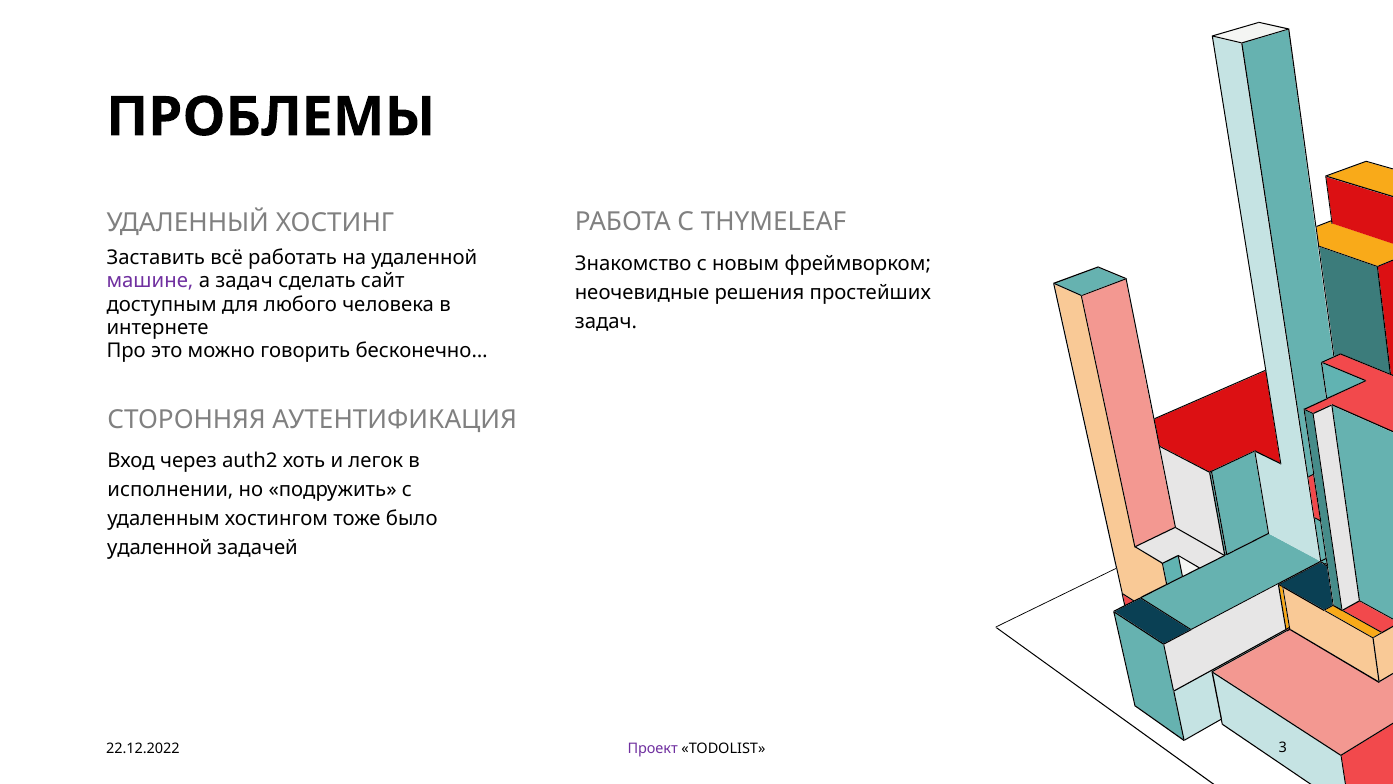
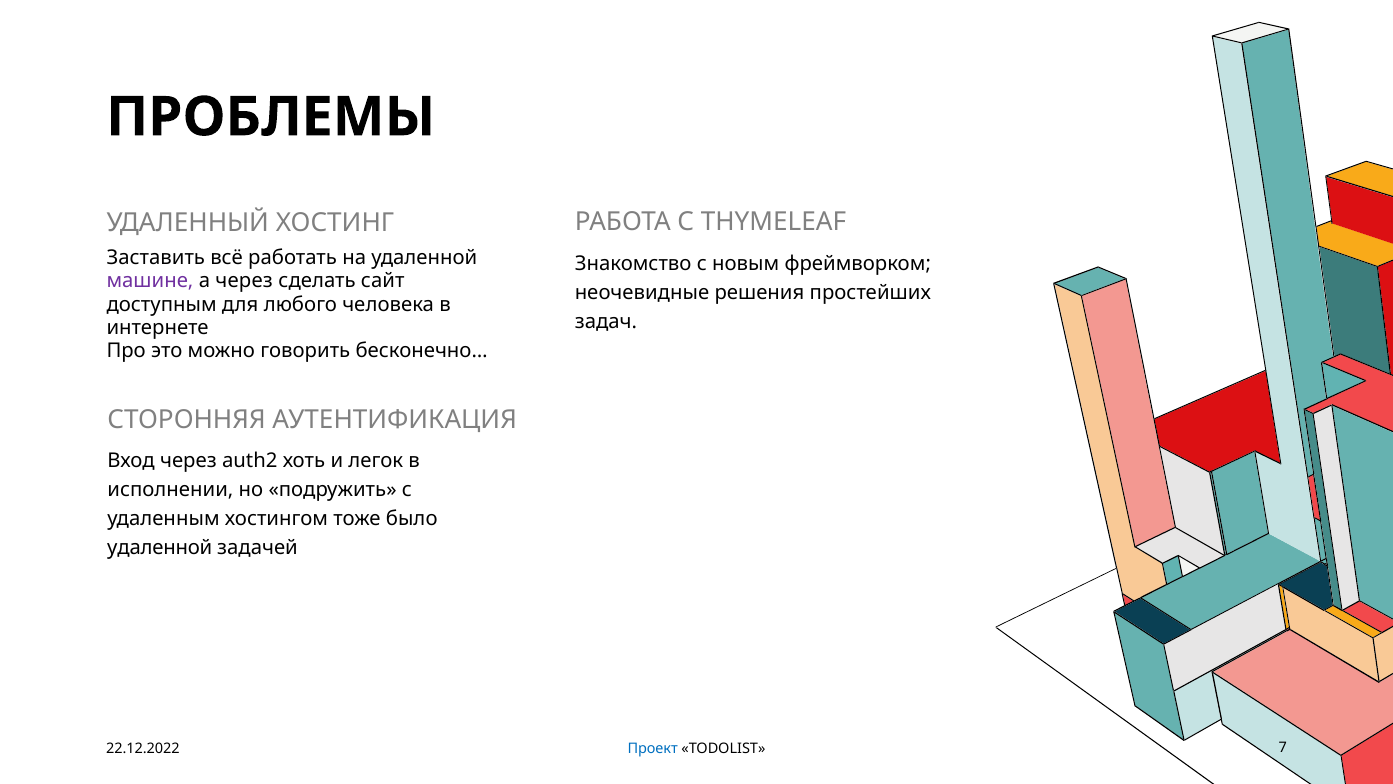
а задач: задач -> через
Проект colour: purple -> blue
3: 3 -> 7
